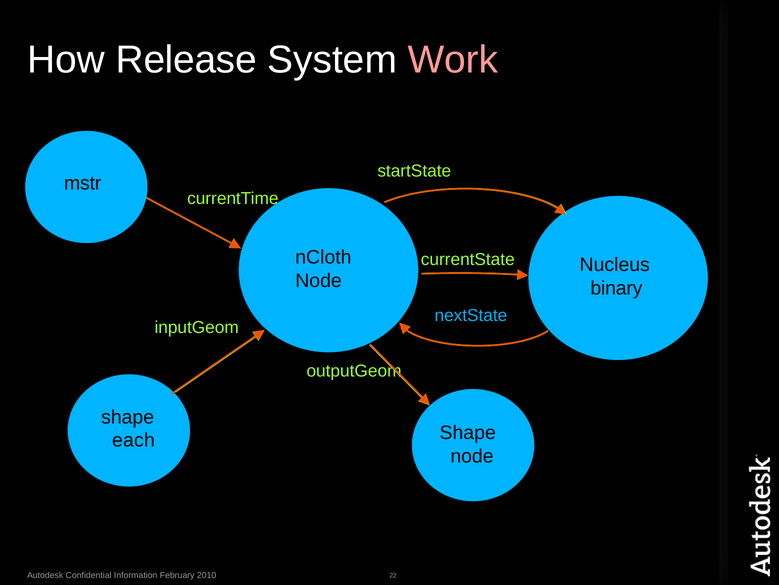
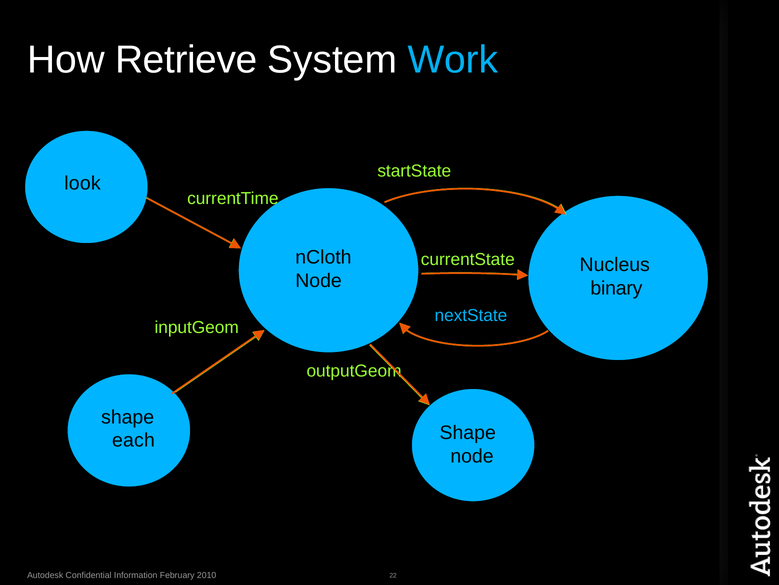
Release: Release -> Retrieve
Work colour: pink -> light blue
mstr: mstr -> look
